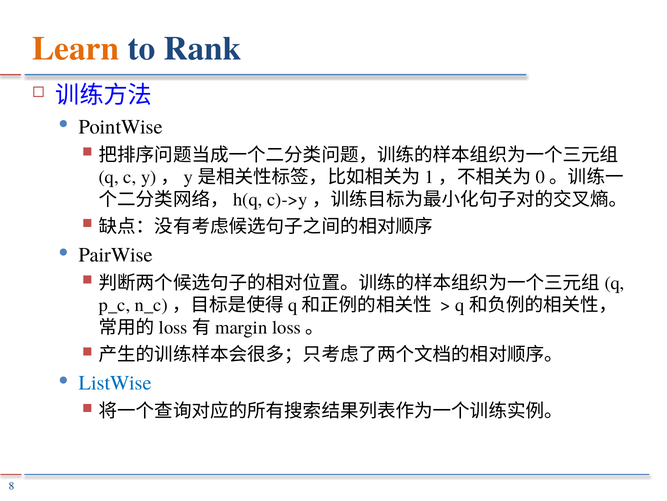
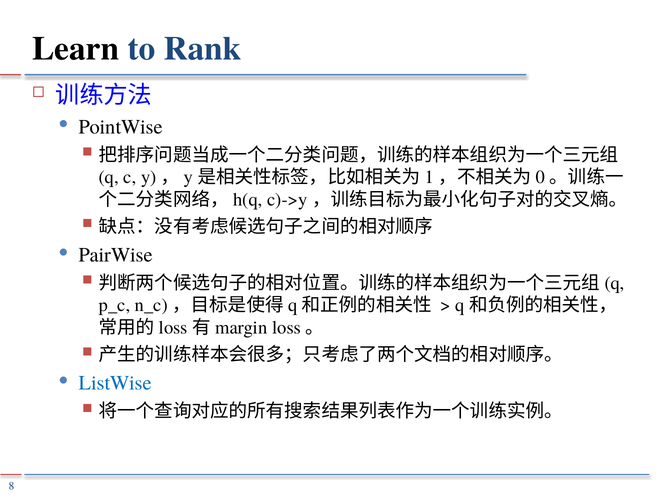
Learn colour: orange -> black
